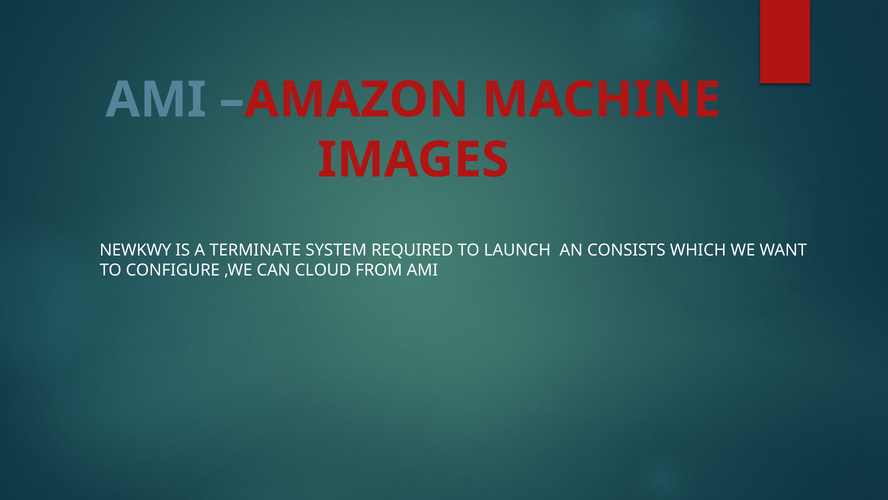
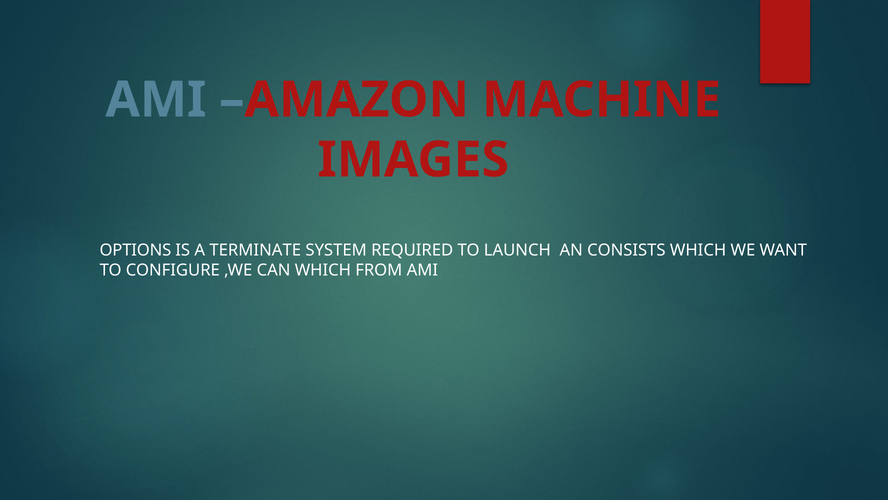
NEWKWY: NEWKWY -> OPTIONS
CAN CLOUD: CLOUD -> WHICH
